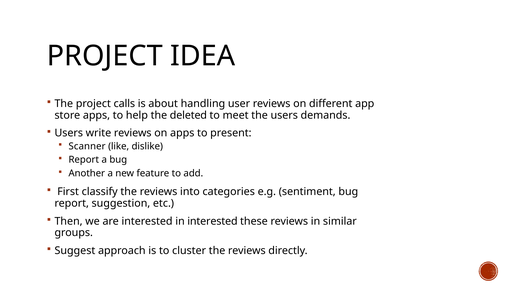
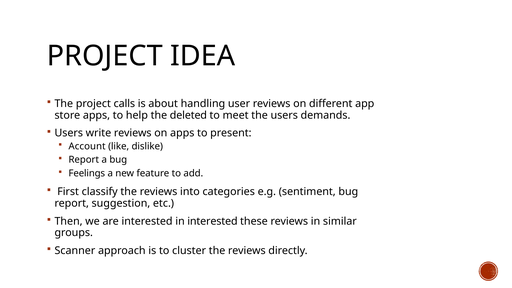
Scanner: Scanner -> Account
Another: Another -> Feelings
Suggest: Suggest -> Scanner
